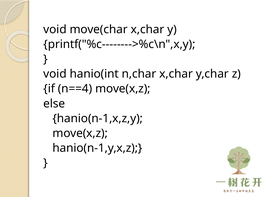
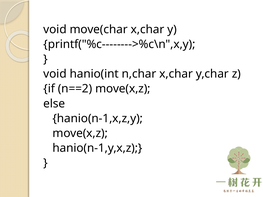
n==4: n==4 -> n==2
